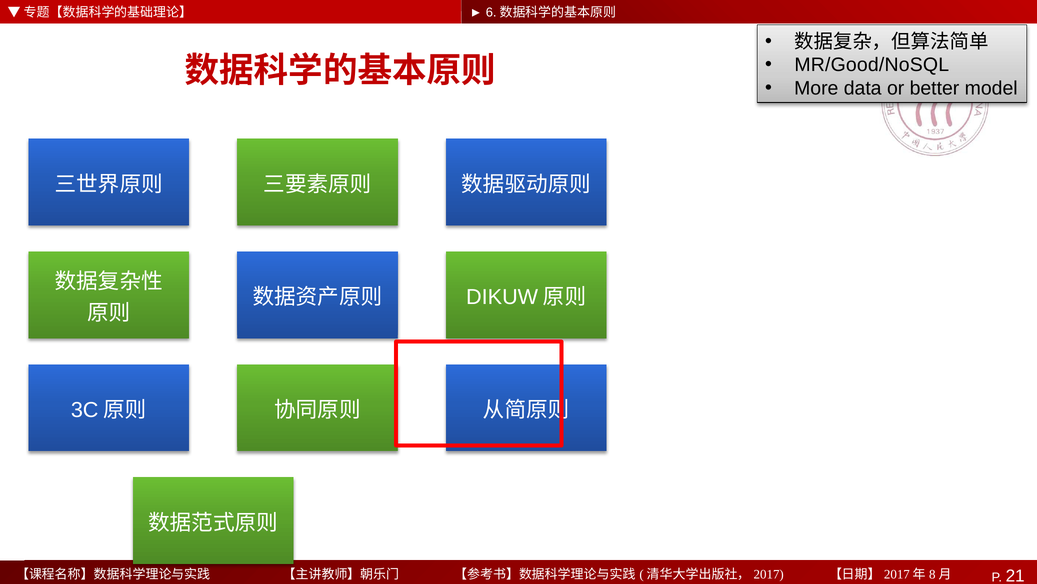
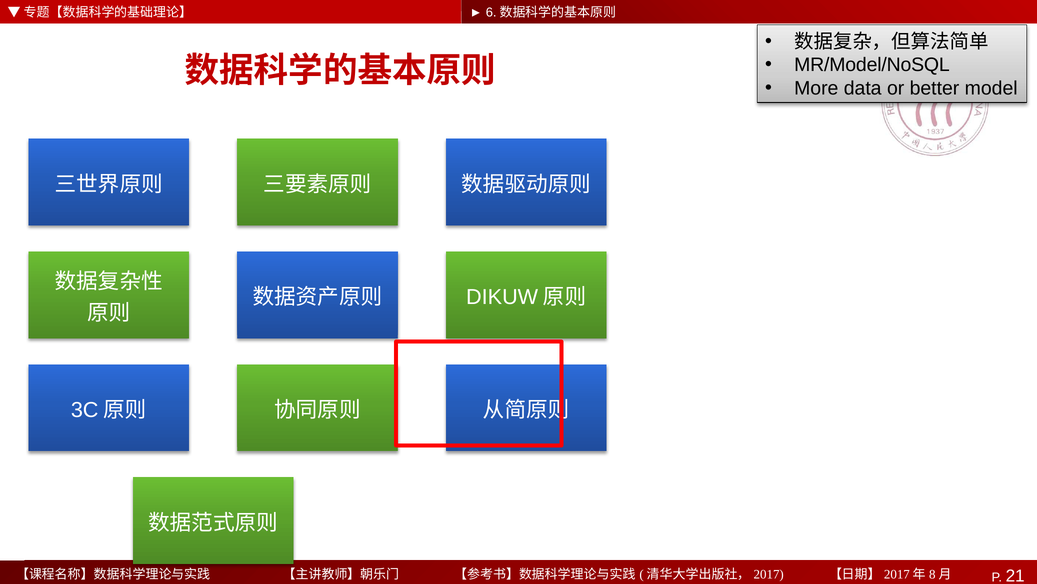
MR/Good/NoSQL: MR/Good/NoSQL -> MR/Model/NoSQL
